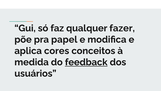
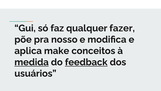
papel: papel -> nosso
cores: cores -> make
medida underline: none -> present
